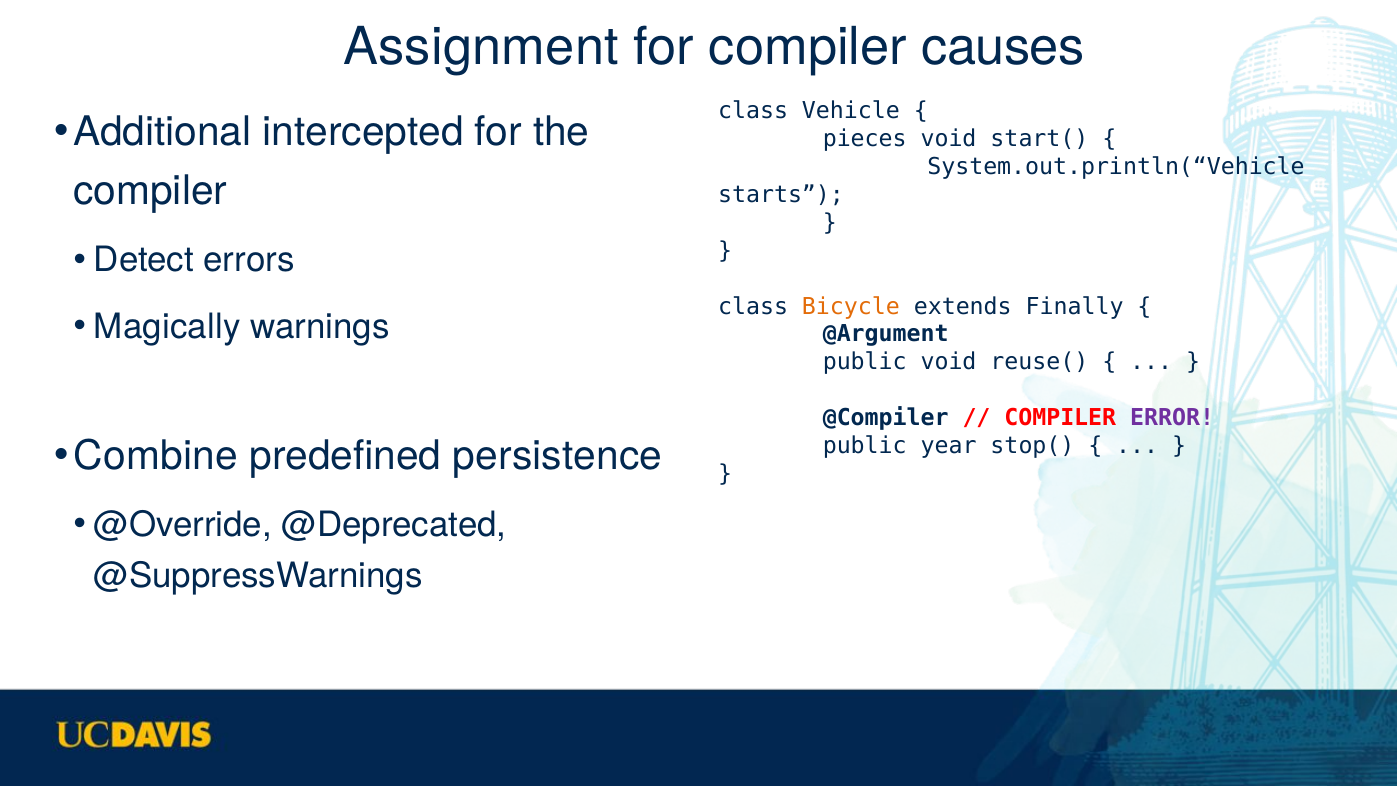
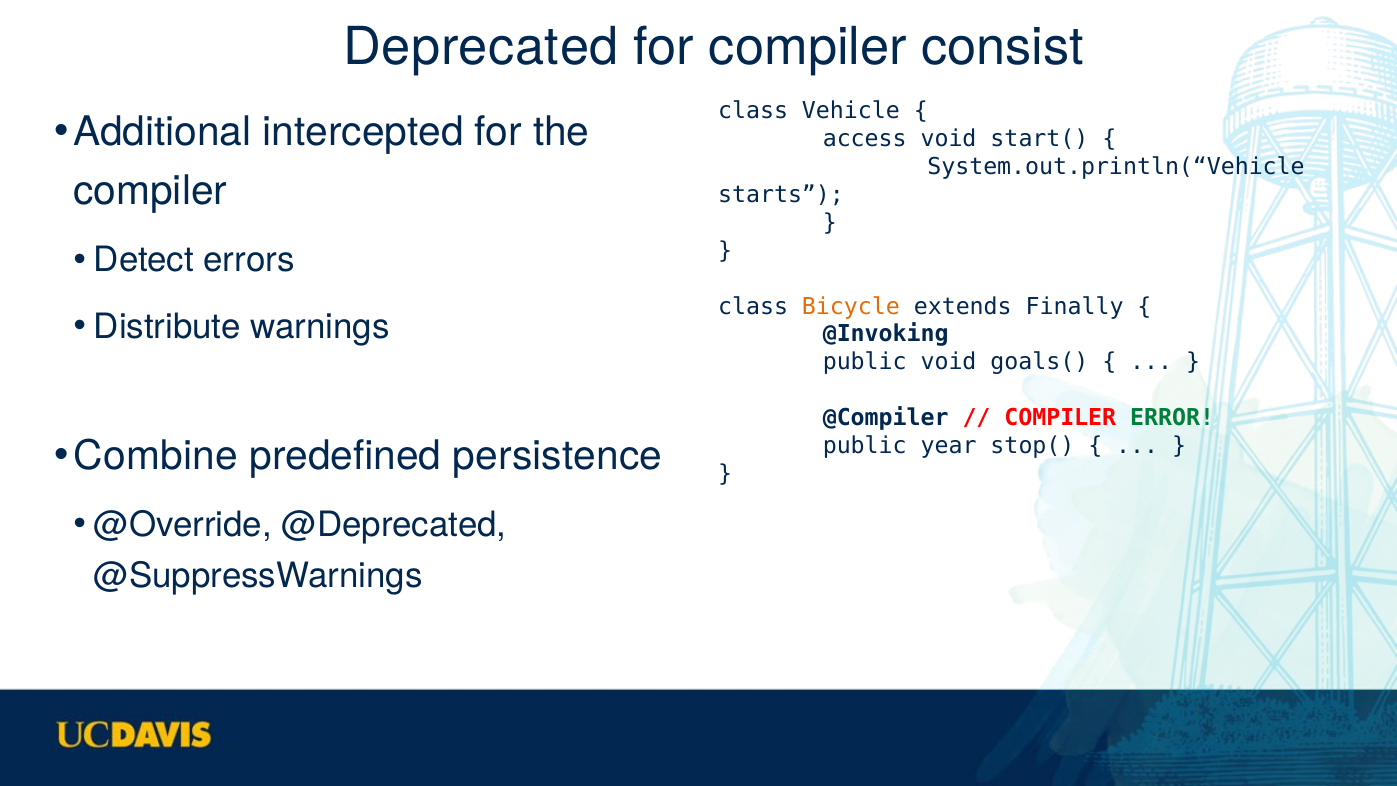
Assignment: Assignment -> Deprecated
causes: causes -> consist
pieces: pieces -> access
Magically: Magically -> Distribute
@Argument: @Argument -> @Invoking
reuse(: reuse( -> goals(
ERROR colour: purple -> green
